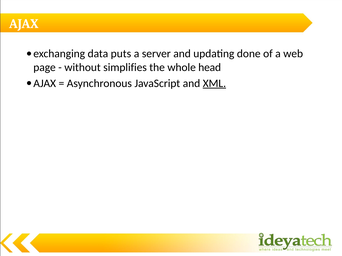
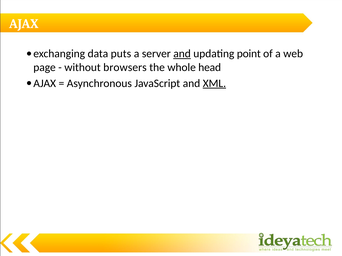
and at (182, 54) underline: none -> present
done: done -> point
simplifies: simplifies -> browsers
